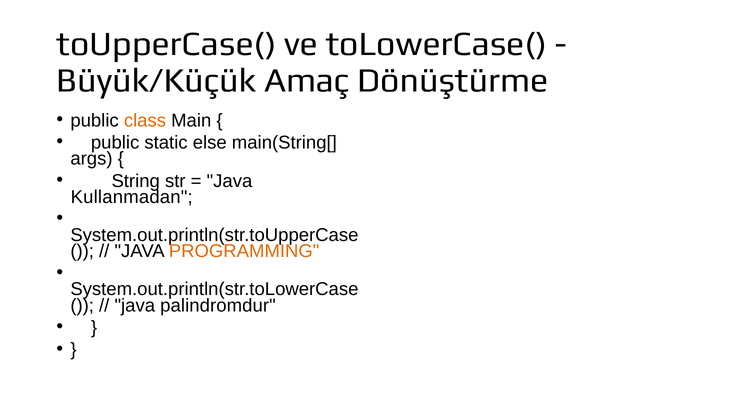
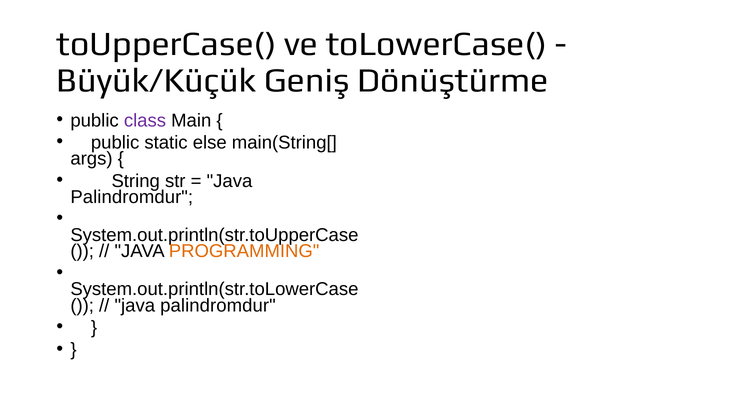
Amaç: Amaç -> Geniş
class colour: orange -> purple
Kullanmadan at (132, 197): Kullanmadan -> Palindromdur
